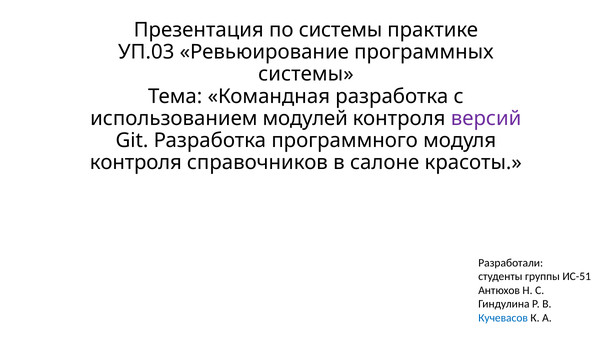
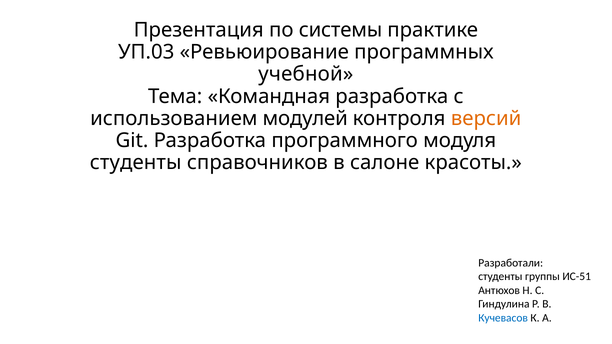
системы at (306, 74): системы -> учебной
версий colour: purple -> orange
контроля at (136, 162): контроля -> студенты
